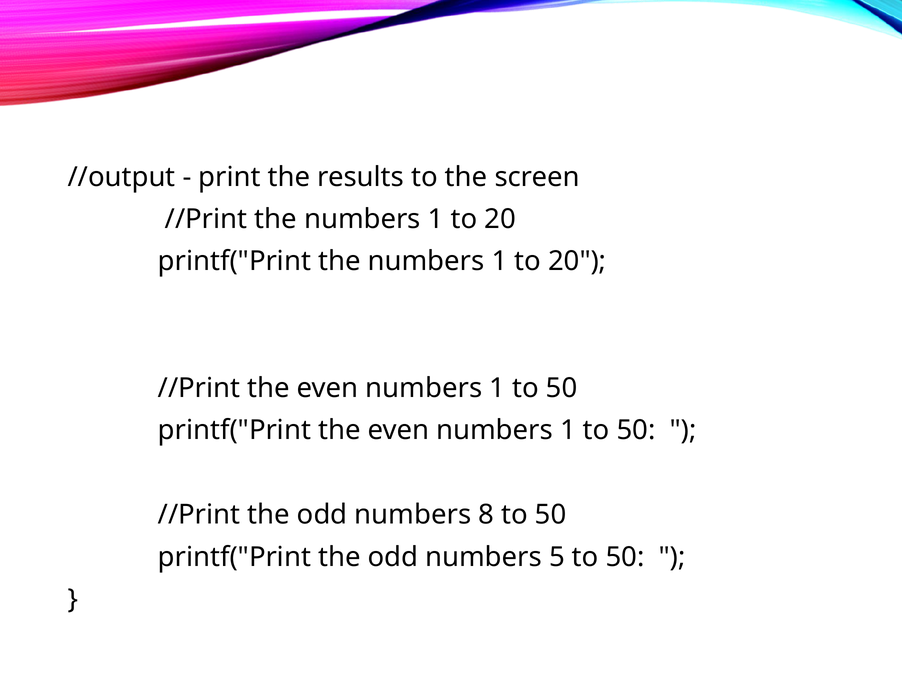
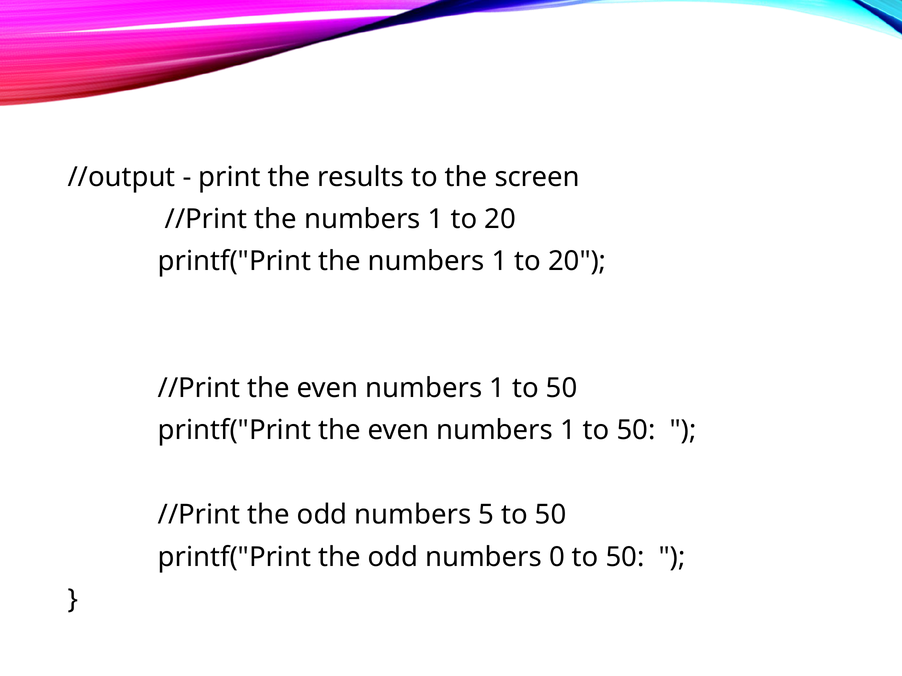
8: 8 -> 5
5: 5 -> 0
